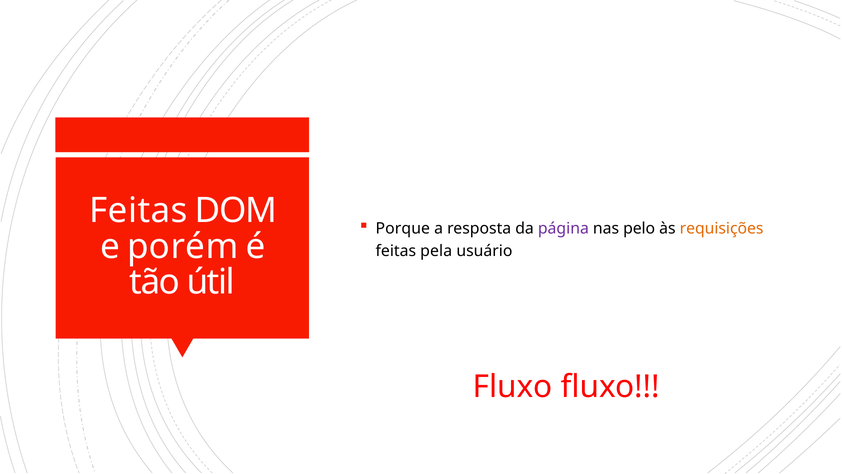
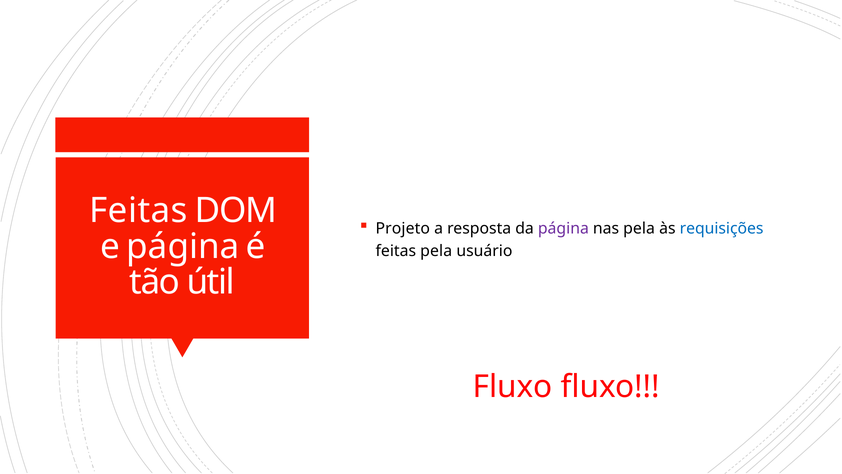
Porque: Porque -> Projeto
nas pelo: pelo -> pela
requisições colour: orange -> blue
e porém: porém -> página
